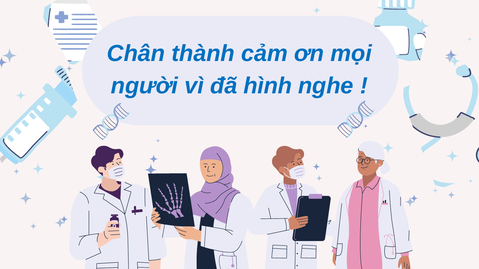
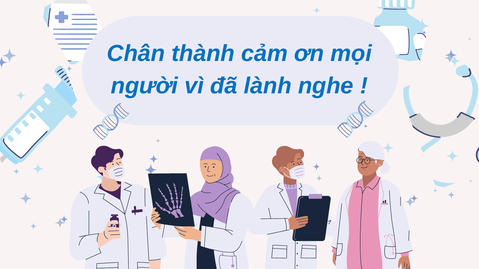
hình: hình -> lành
